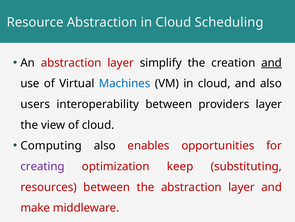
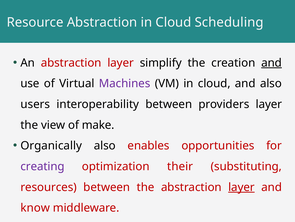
Machines colour: blue -> purple
of cloud: cloud -> make
Computing: Computing -> Organically
keep: keep -> their
layer at (241, 187) underline: none -> present
make: make -> know
